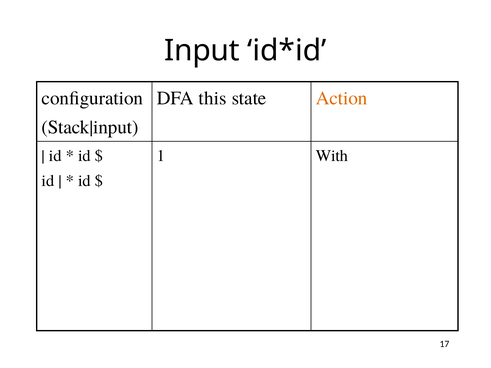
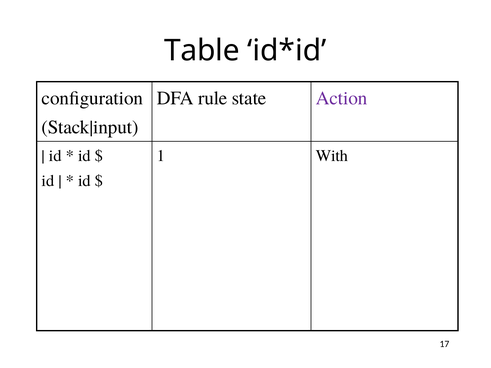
Input: Input -> Table
this: this -> rule
Action colour: orange -> purple
